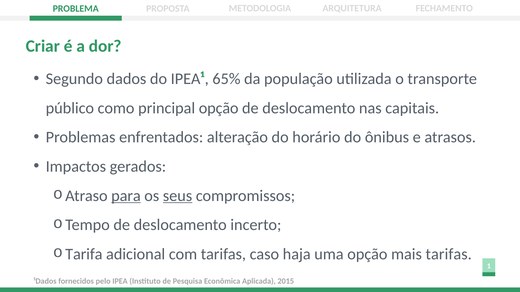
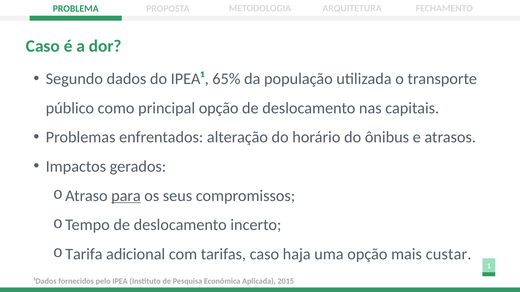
Criar at (43, 46): Criar -> Caso
seus underline: present -> none
mais tarifas: tarifas -> custar
